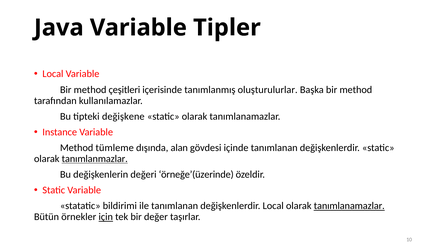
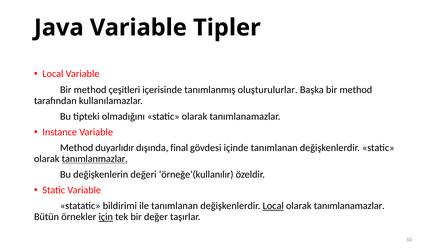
değişkene: değişkene -> olmadığını
tümleme: tümleme -> duyarlıdır
alan: alan -> final
örneğe’(üzerinde: örneğe’(üzerinde -> örneğe’(kullanılır
Local at (273, 206) underline: none -> present
tanımlanamazlar at (349, 206) underline: present -> none
